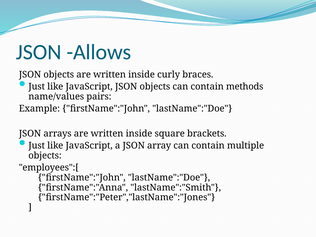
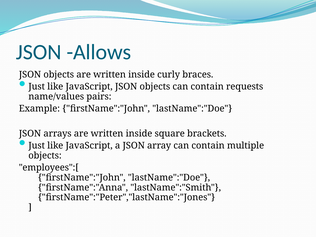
methods: methods -> requests
